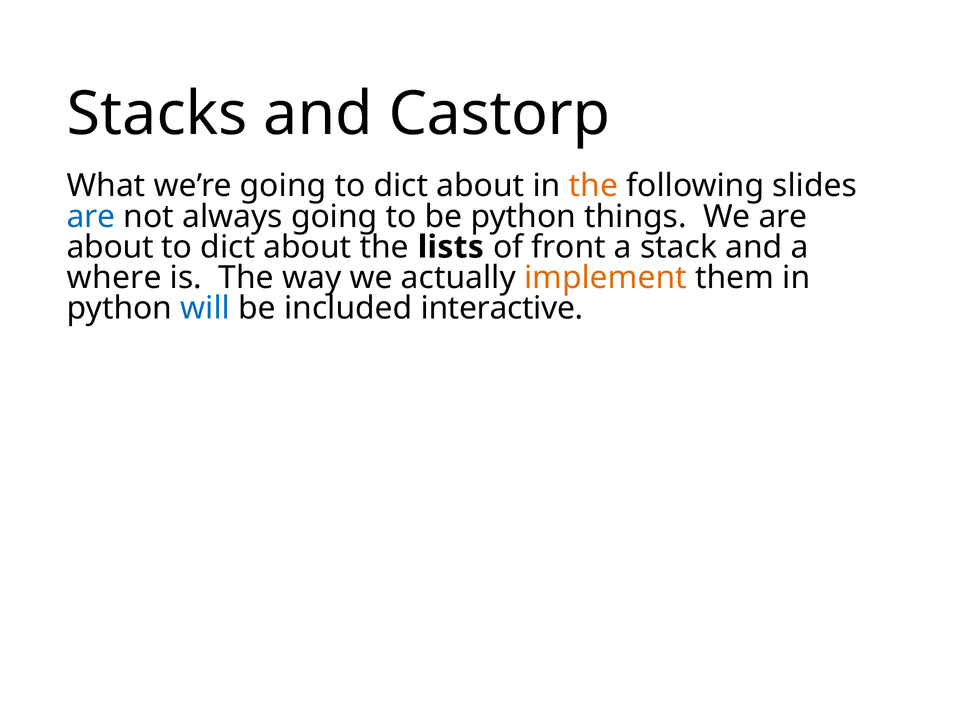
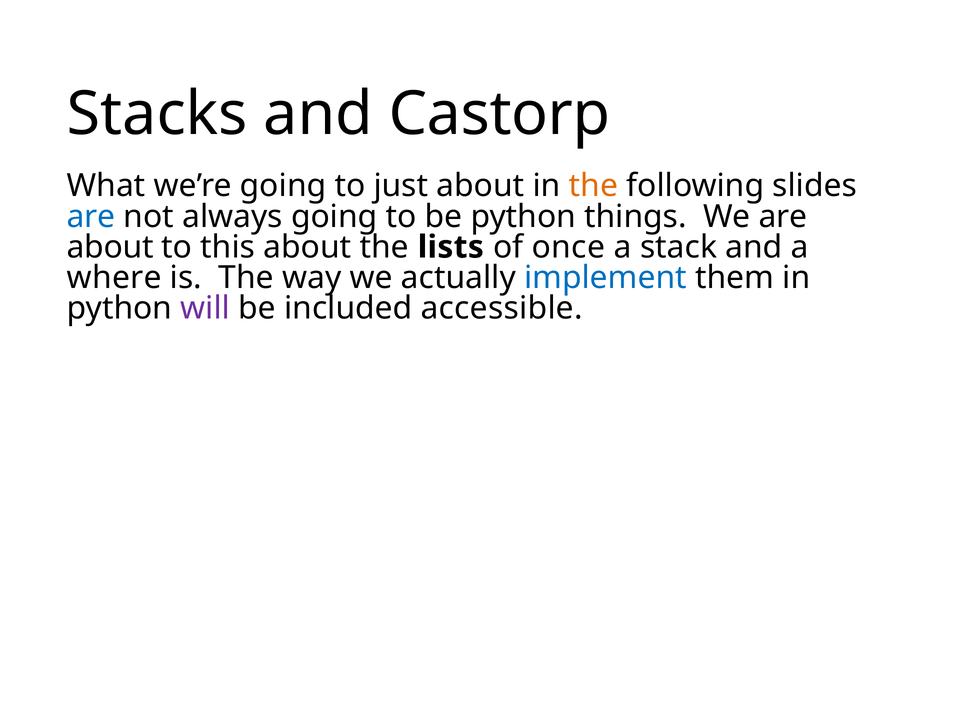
going to dict: dict -> just
dict at (228, 247): dict -> this
front: front -> once
implement colour: orange -> blue
will colour: blue -> purple
interactive: interactive -> accessible
